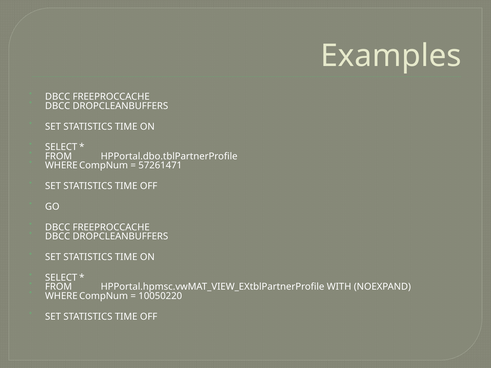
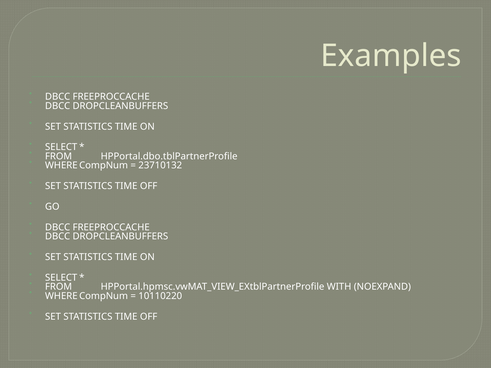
57261471: 57261471 -> 23710132
10050220: 10050220 -> 10110220
